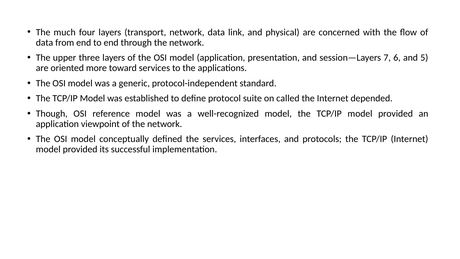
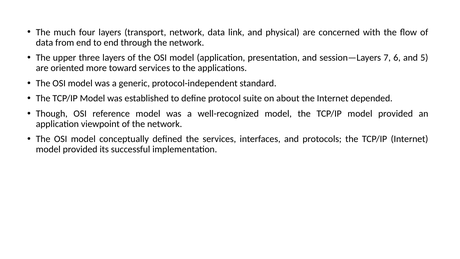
called: called -> about
